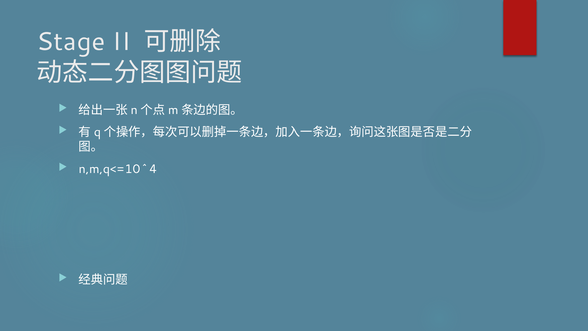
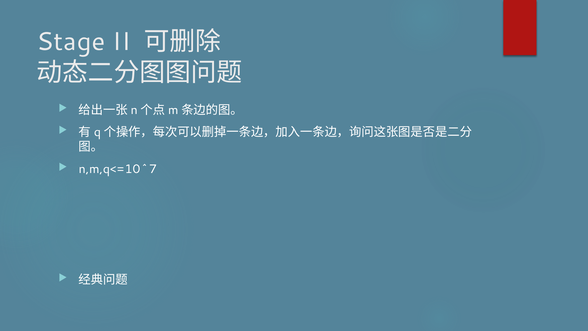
n,m,q<=10^4: n,m,q<=10^4 -> n,m,q<=10^7
